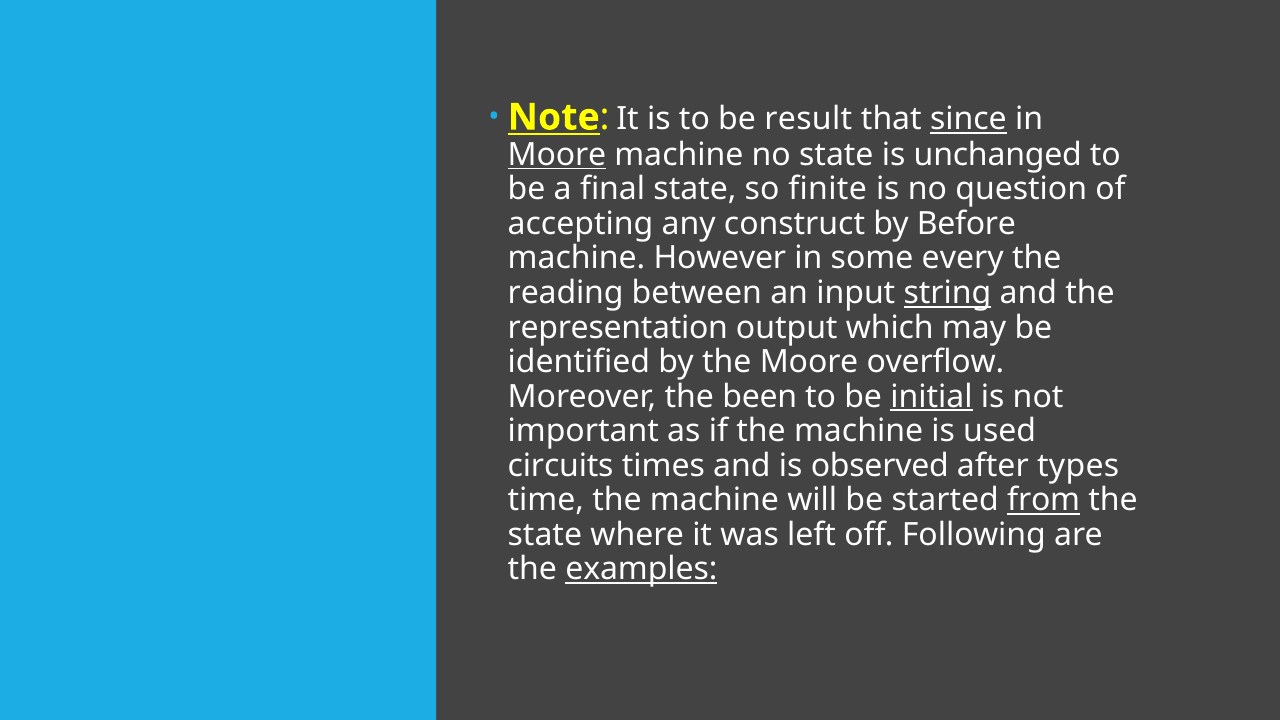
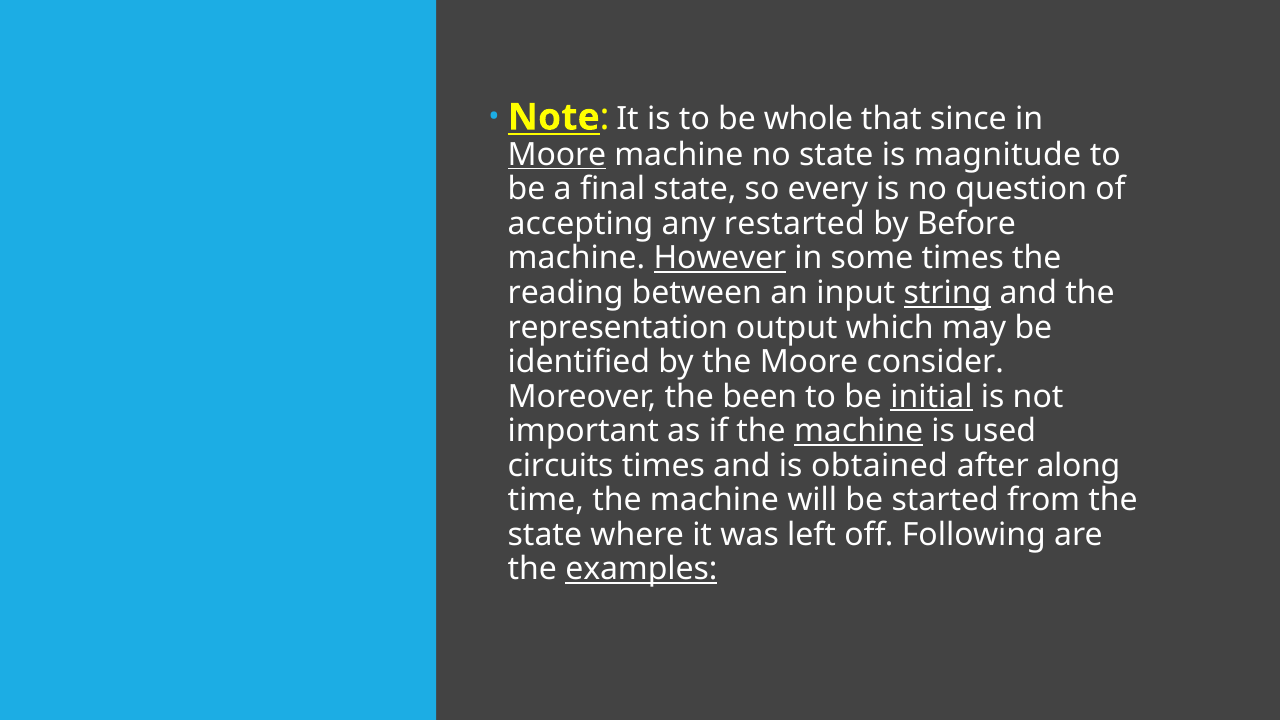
result: result -> whole
since underline: present -> none
unchanged: unchanged -> magnitude
finite: finite -> every
construct: construct -> restarted
However underline: none -> present
some every: every -> times
overflow: overflow -> consider
machine at (859, 431) underline: none -> present
observed: observed -> obtained
types: types -> along
from underline: present -> none
